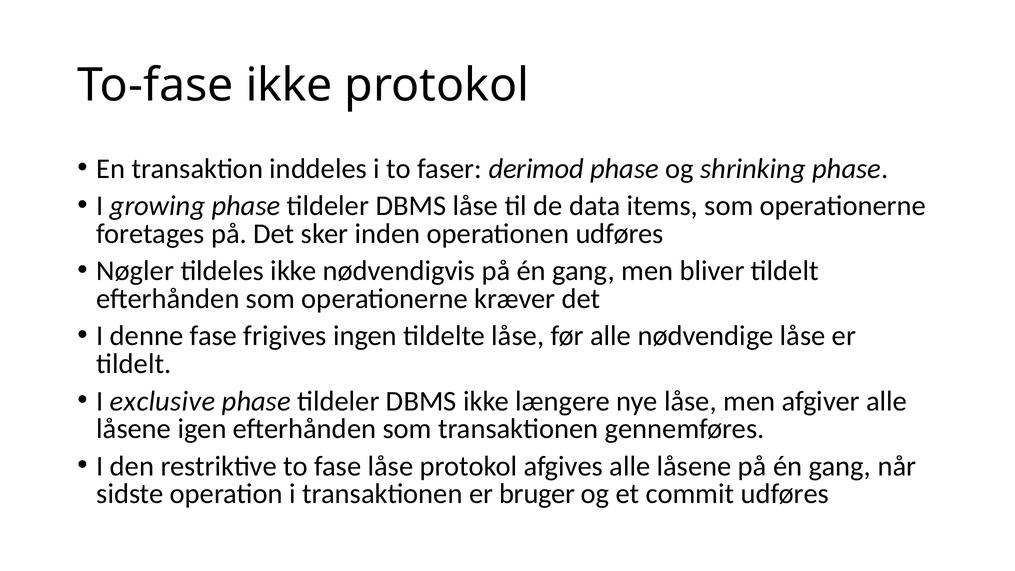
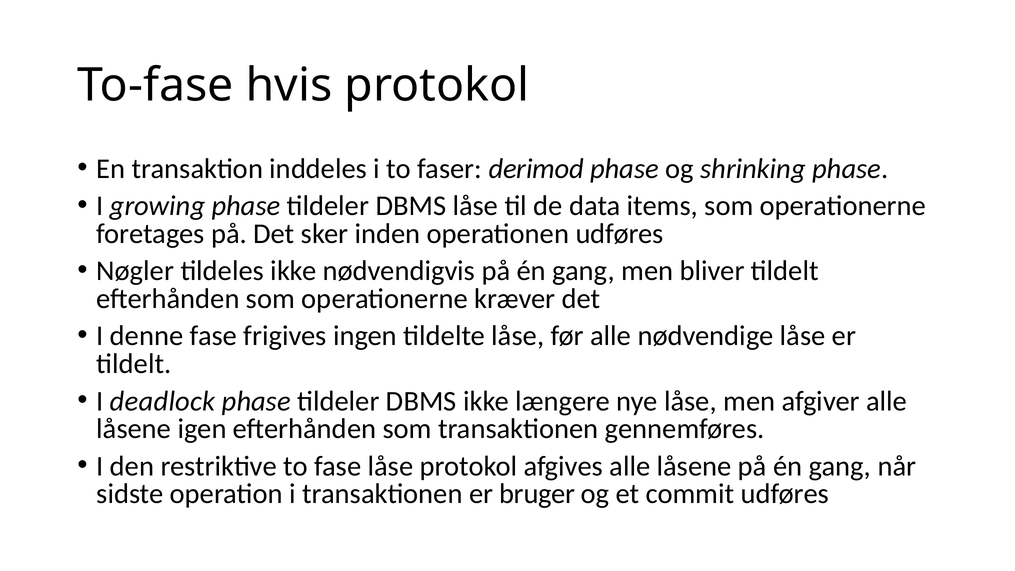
To-fase ikke: ikke -> hvis
exclusive: exclusive -> deadlock
